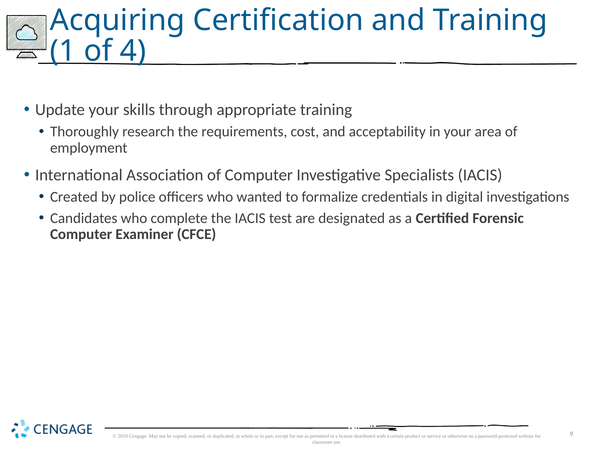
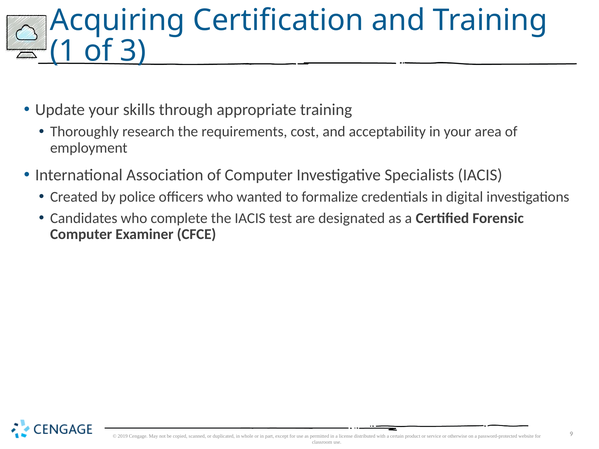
4: 4 -> 3
